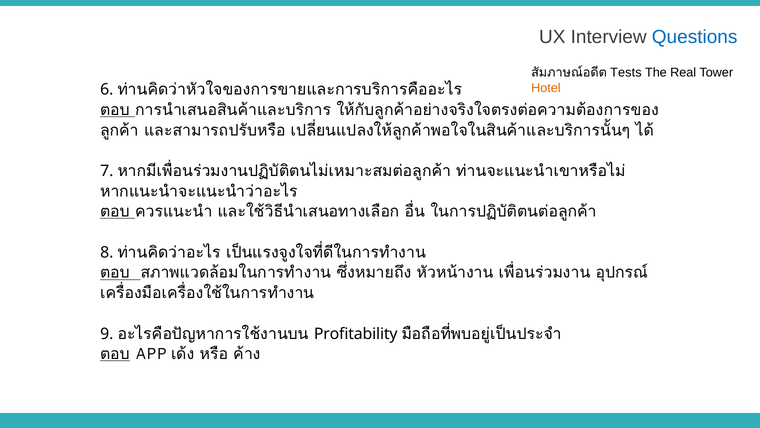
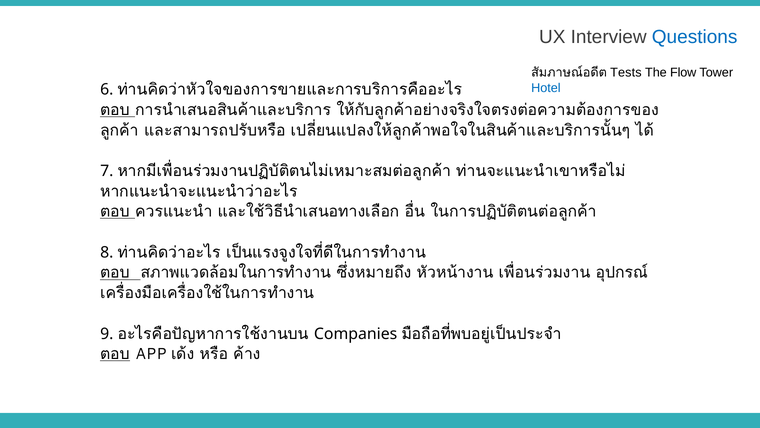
Real: Real -> Flow
Hotel colour: orange -> blue
Profitability: Profitability -> Companies
